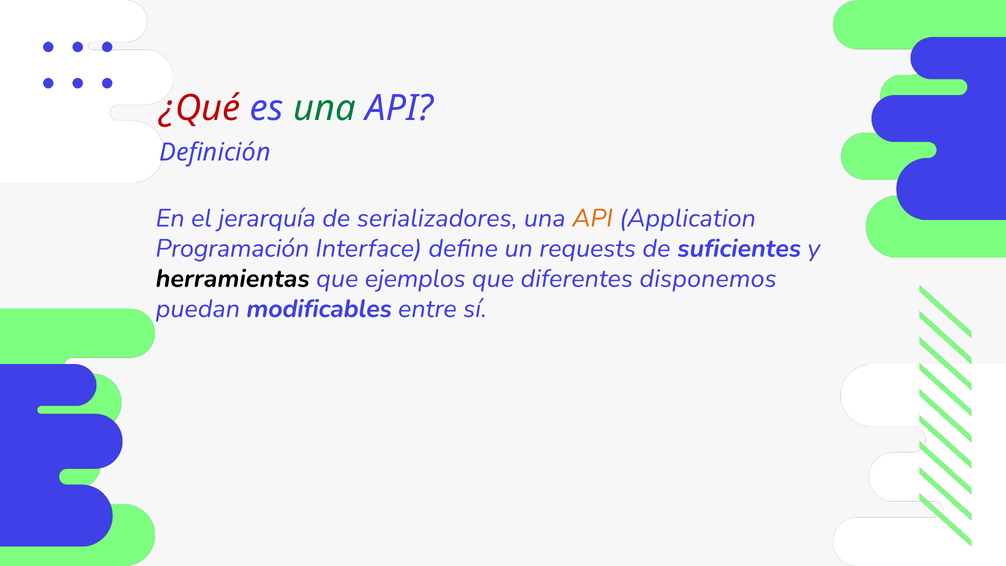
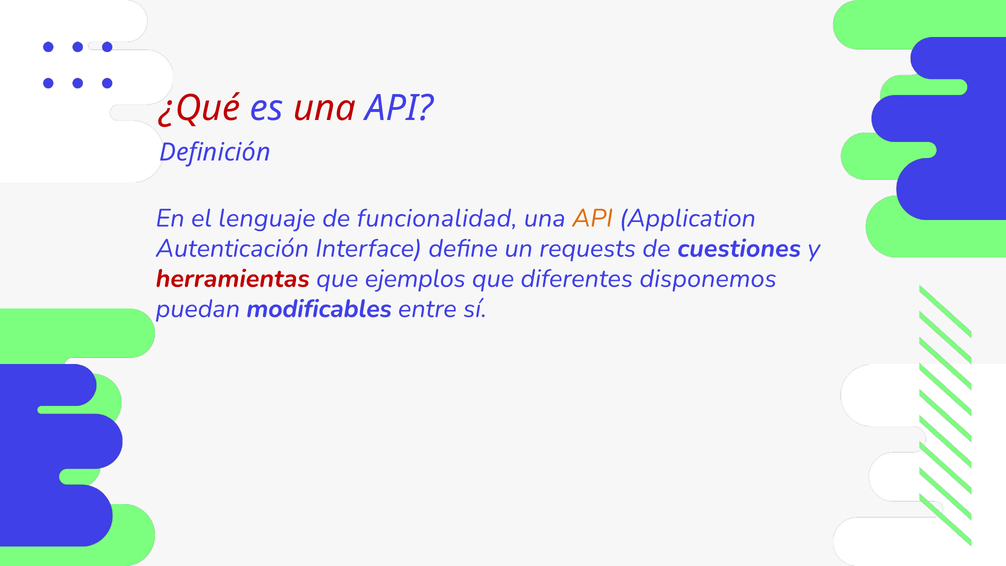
una at (324, 108) colour: green -> red
jerarquía: jerarquía -> lenguaje
serializadores: serializadores -> funcionalidad
Programación: Programación -> Autenticación
suficientes: suficientes -> cuestiones
herramientas colour: black -> red
